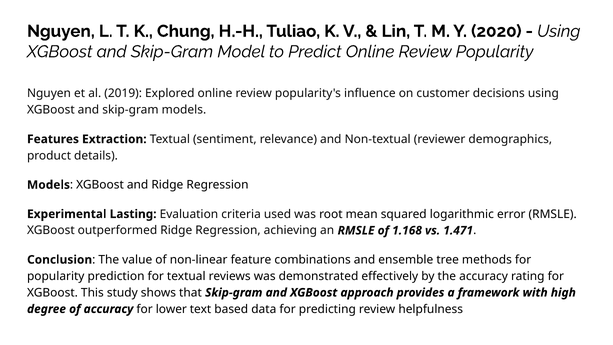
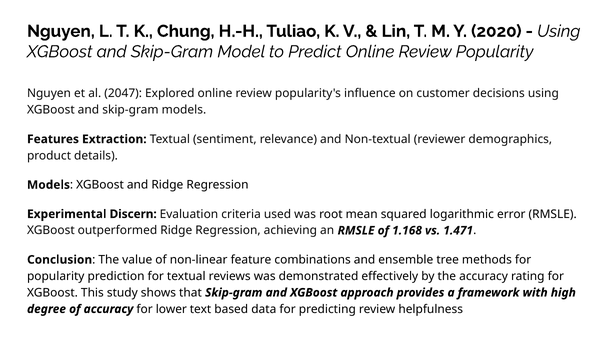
2019: 2019 -> 2047
Lasting: Lasting -> Discern
